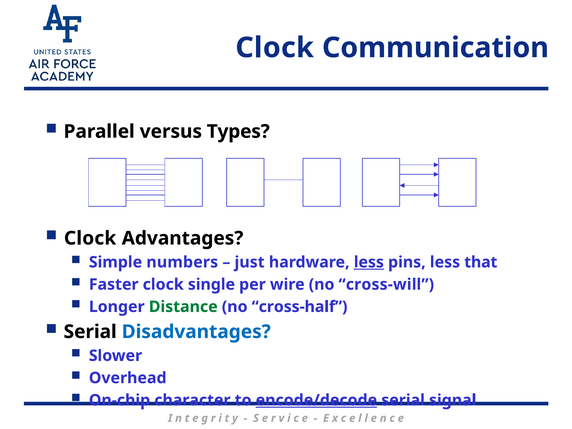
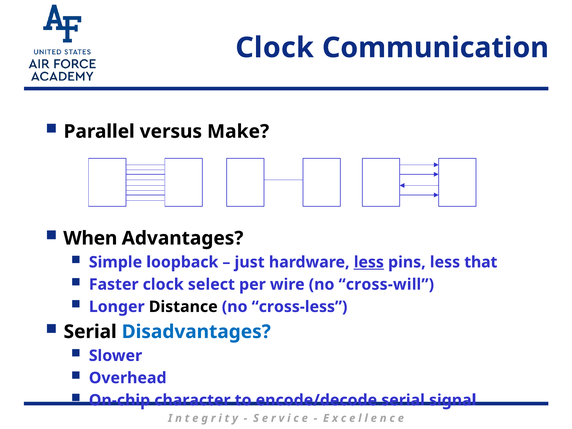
Types: Types -> Make
Clock at (90, 238): Clock -> When
numbers: numbers -> loopback
single: single -> select
Distance colour: green -> black
cross-half: cross-half -> cross-less
encode/decode underline: present -> none
